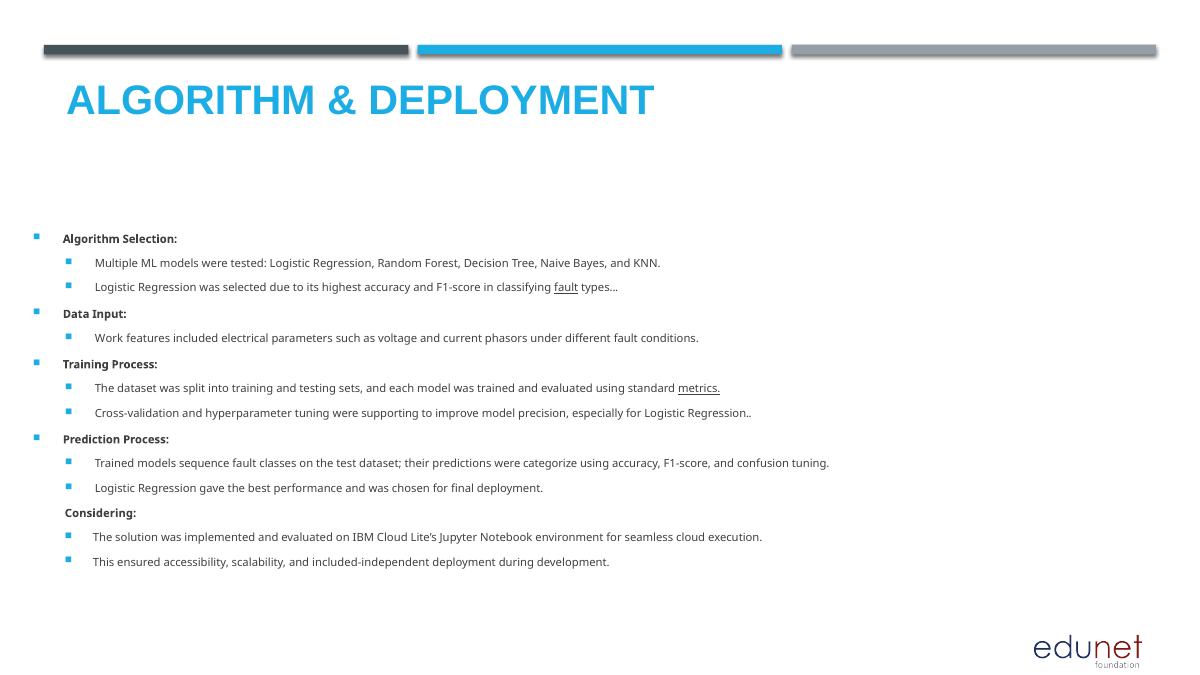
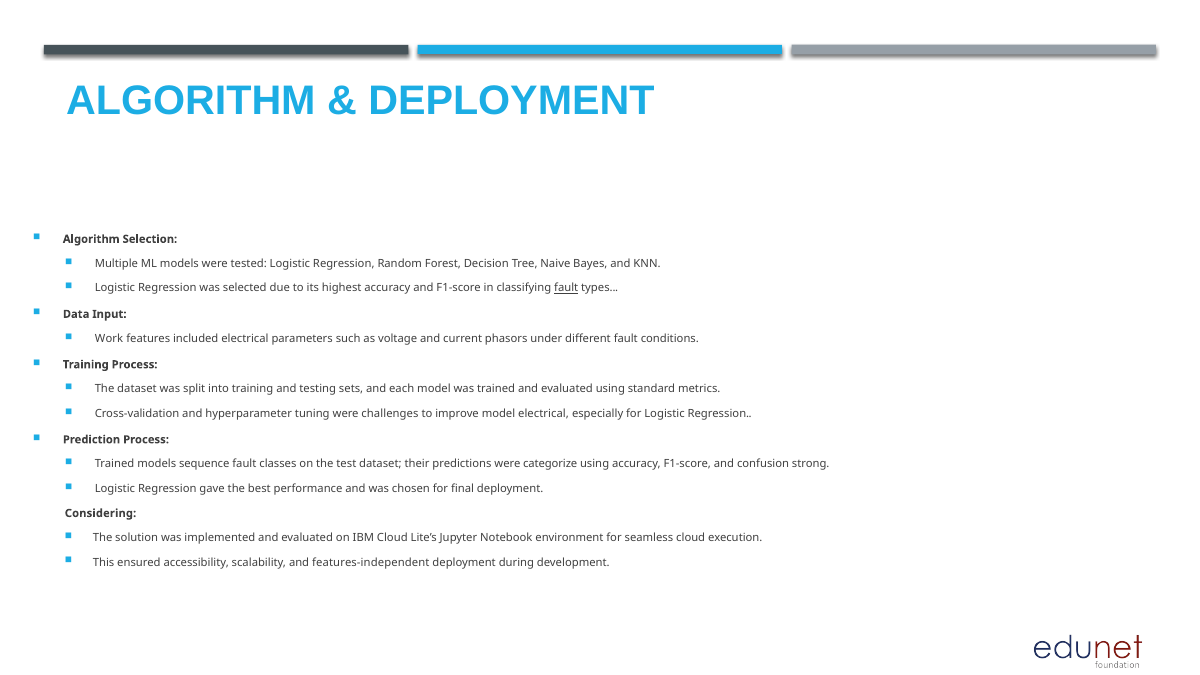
metrics underline: present -> none
supporting: supporting -> challenges
model precision: precision -> electrical
confusion tuning: tuning -> strong
included-independent: included-independent -> features-independent
